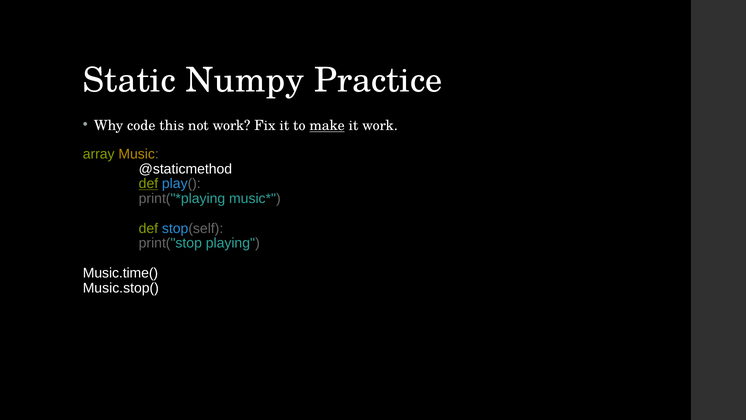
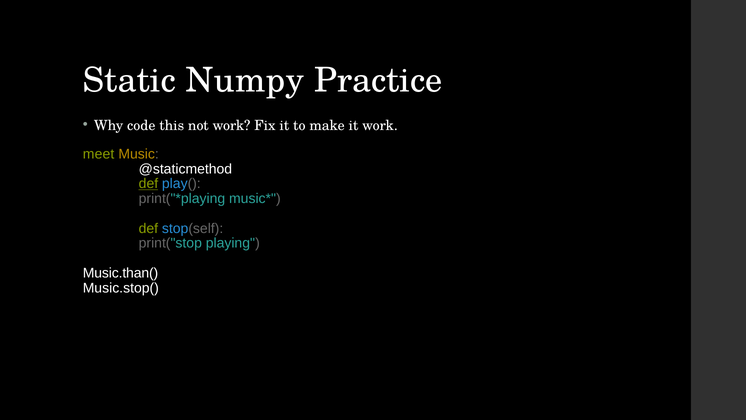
make underline: present -> none
array: array -> meet
Music.time(: Music.time( -> Music.than(
